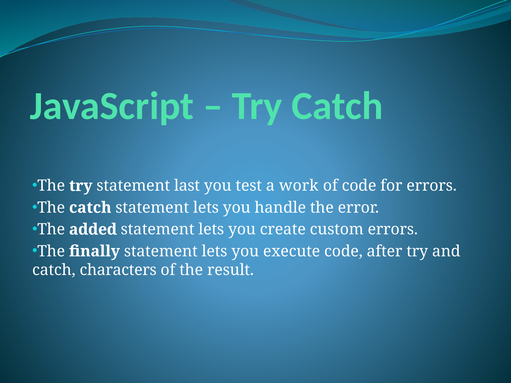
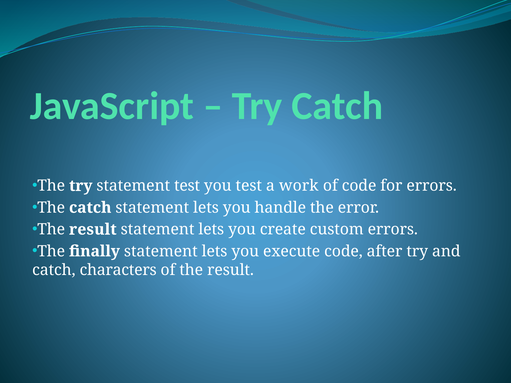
statement last: last -> test
added at (93, 230): added -> result
